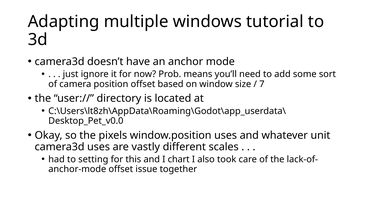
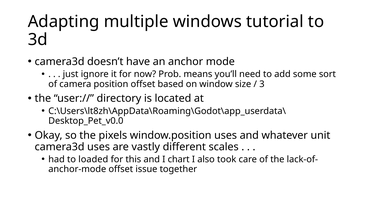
7: 7 -> 3
setting: setting -> loaded
